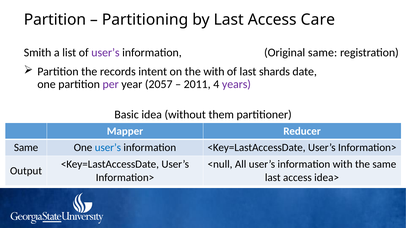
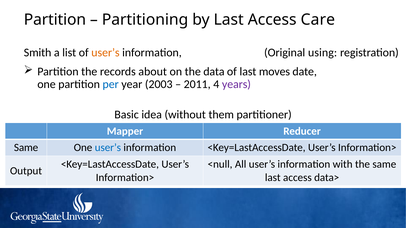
user’s at (105, 53) colour: purple -> orange
Original same: same -> using
intent: intent -> about
the with: with -> data
shards: shards -> moves
per colour: purple -> blue
2057: 2057 -> 2003
idea>: idea> -> data>
